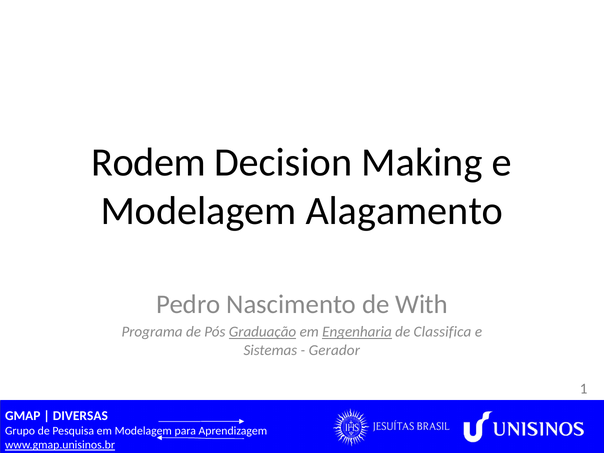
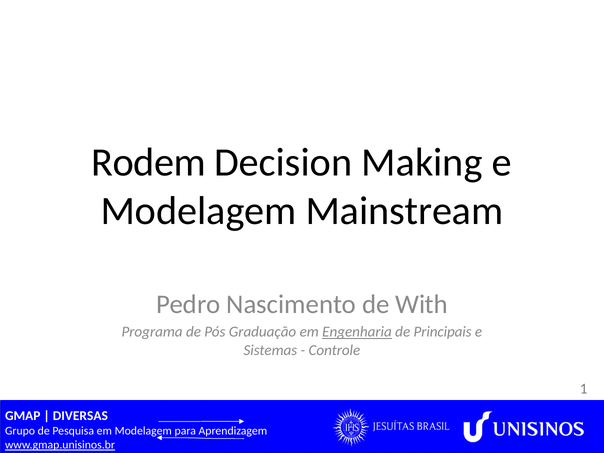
Alagamento: Alagamento -> Mainstream
Graduação underline: present -> none
Classifica: Classifica -> Principais
Gerador: Gerador -> Controle
